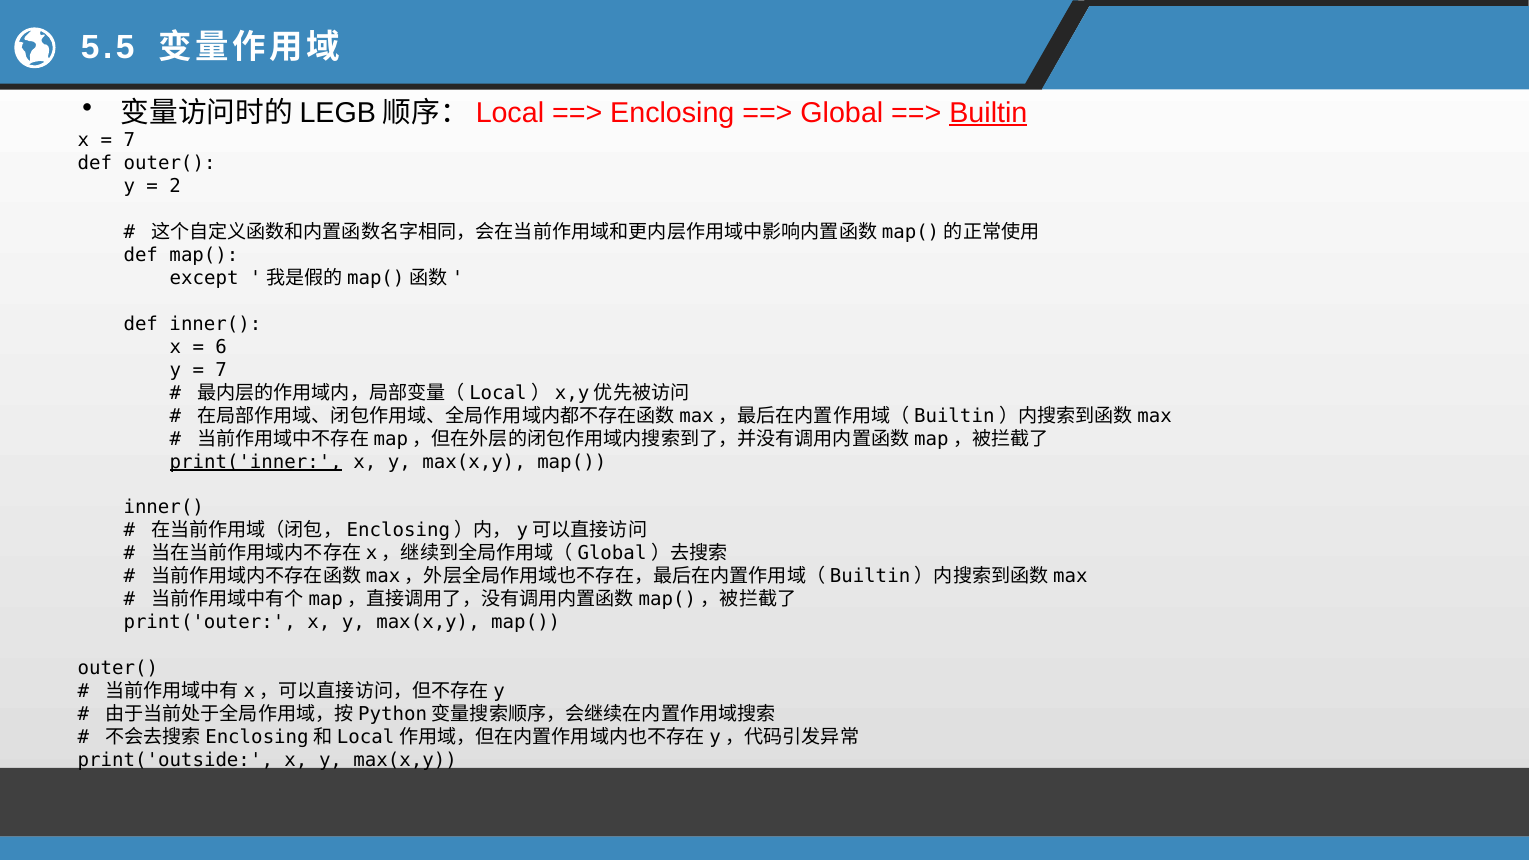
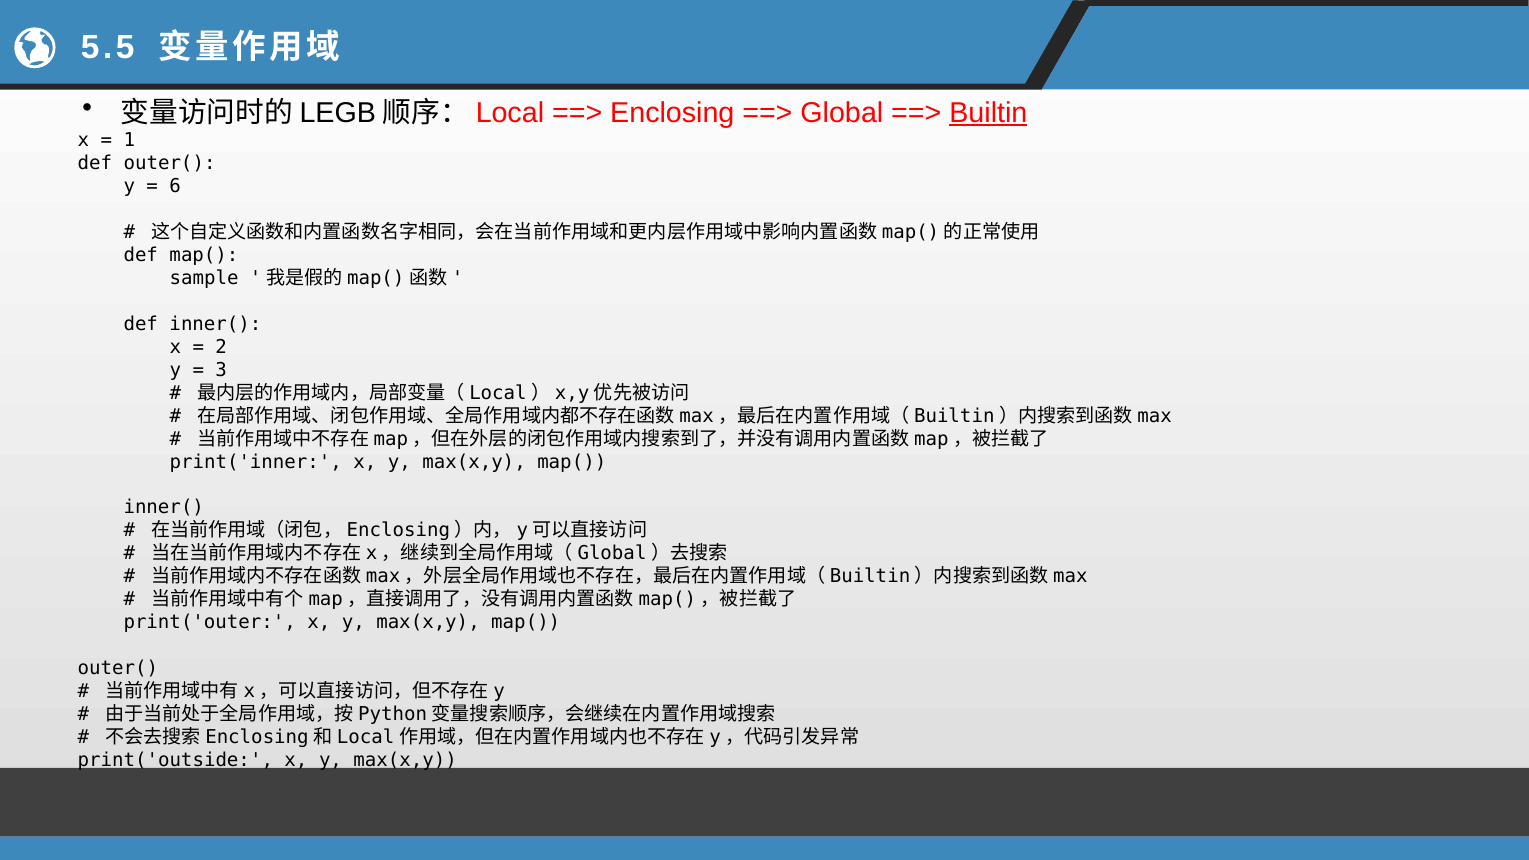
7 at (129, 141): 7 -> 1
2: 2 -> 6
except: except -> sample
6: 6 -> 2
7 at (221, 370): 7 -> 3
print('inner underline: present -> none
